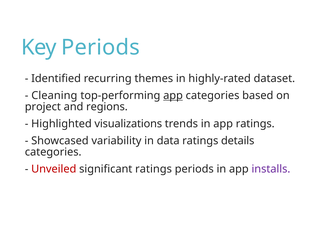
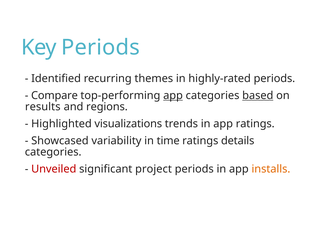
highly-rated dataset: dataset -> periods
Cleaning: Cleaning -> Compare
based underline: none -> present
project: project -> results
data: data -> time
significant ratings: ratings -> project
installs colour: purple -> orange
